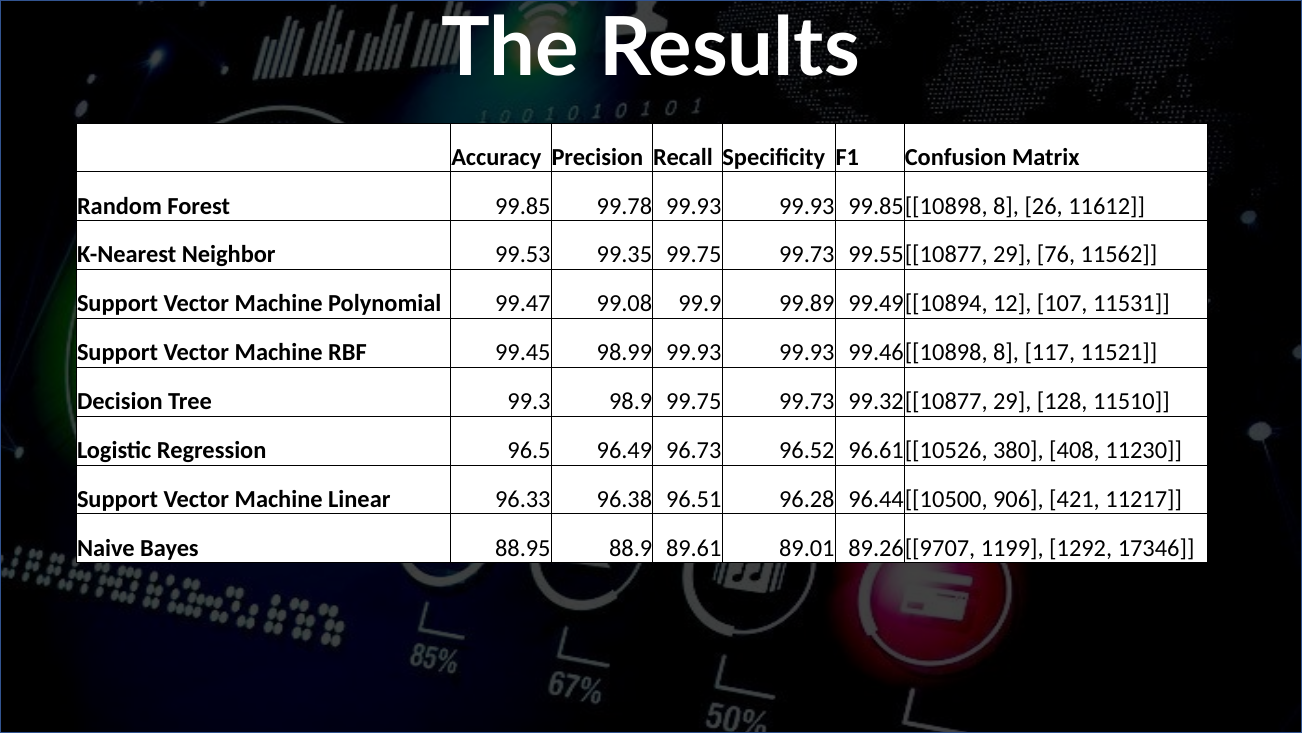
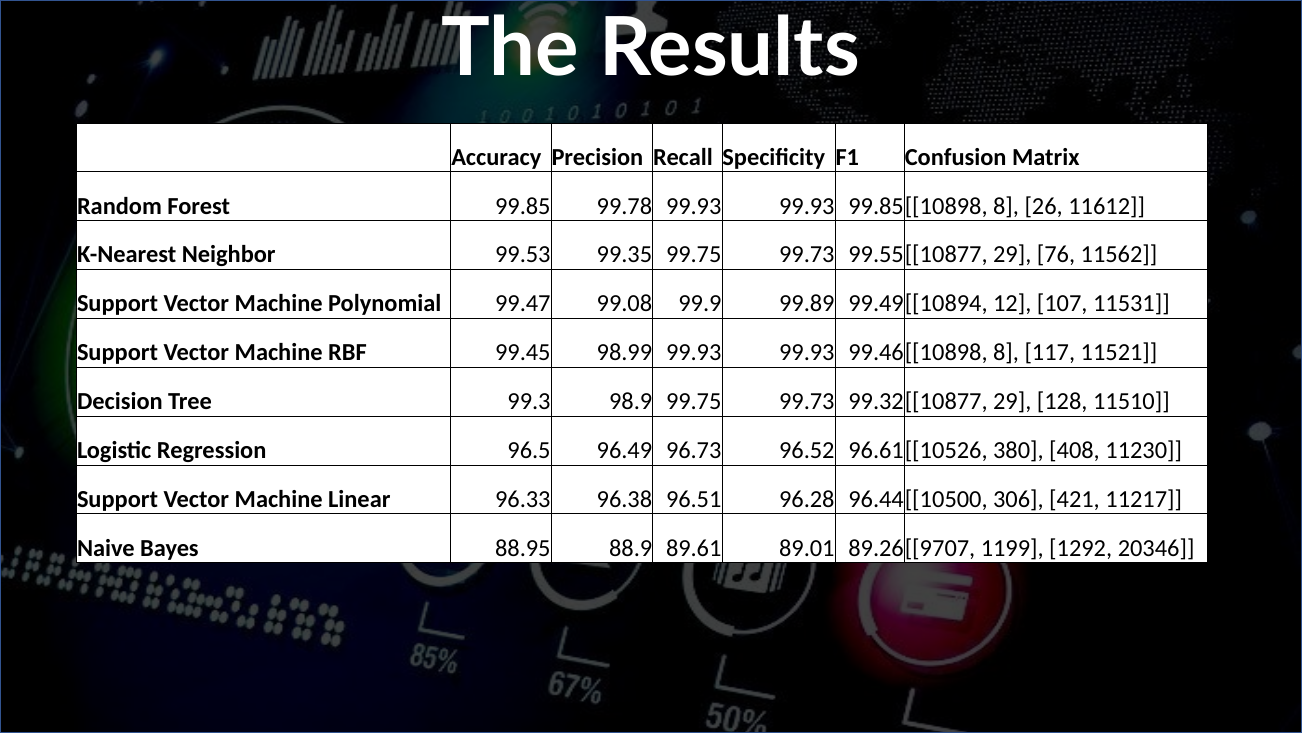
906: 906 -> 306
17346: 17346 -> 20346
